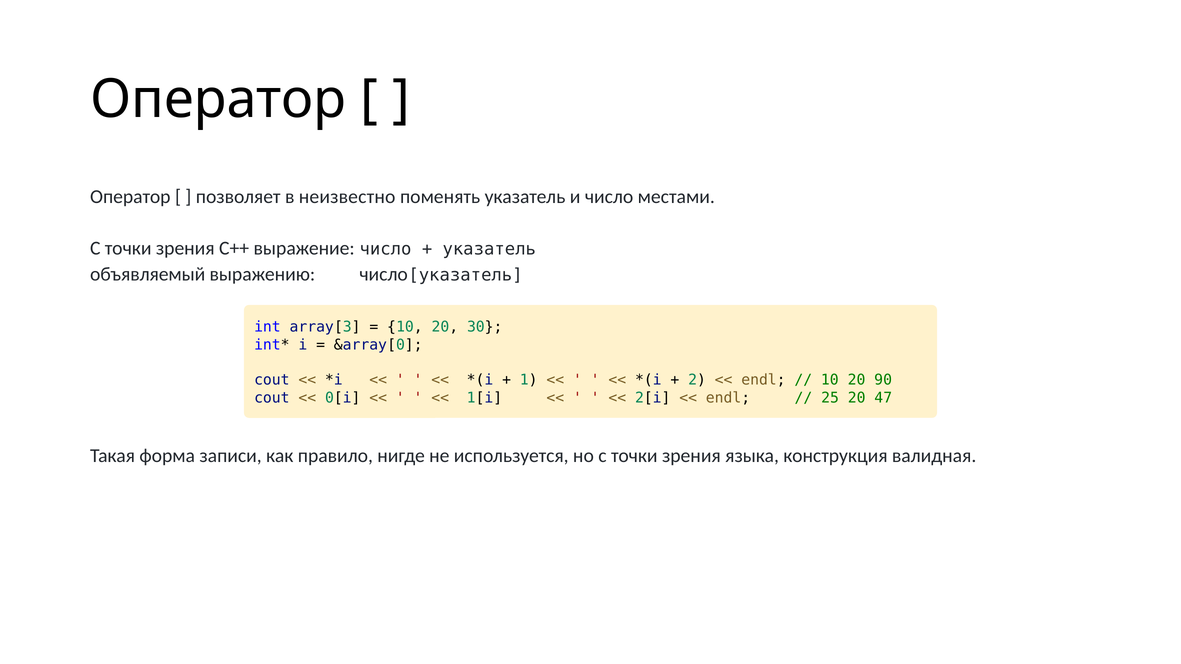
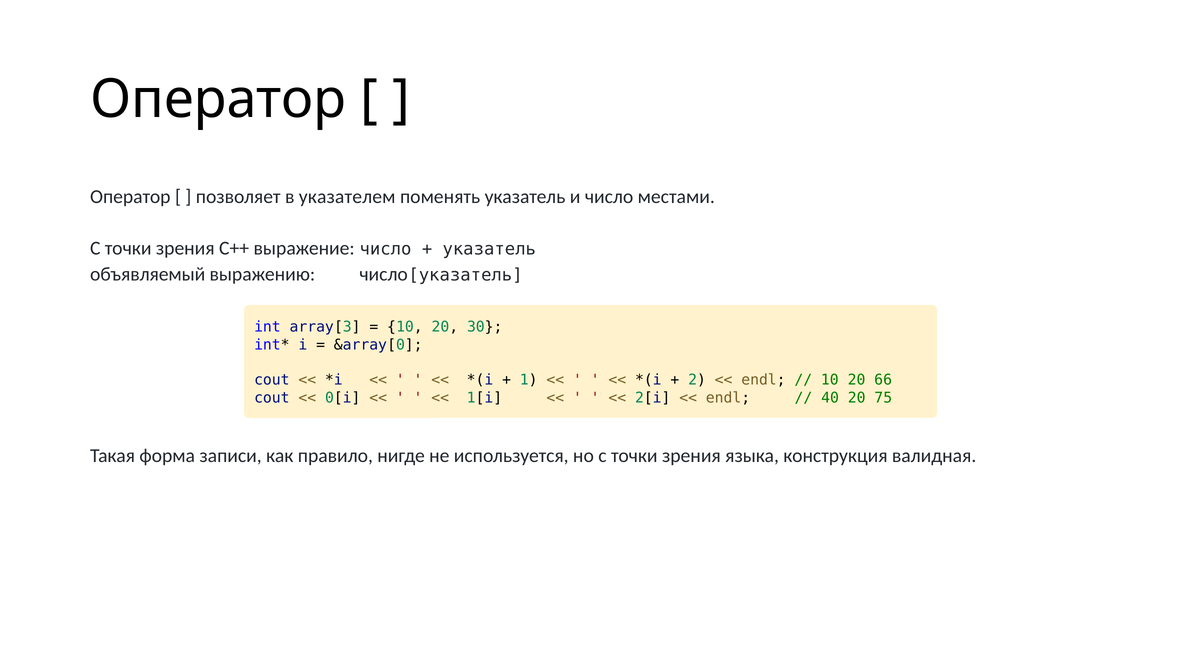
неизвестно: неизвестно -> указателем
90: 90 -> 66
25: 25 -> 40
47: 47 -> 75
